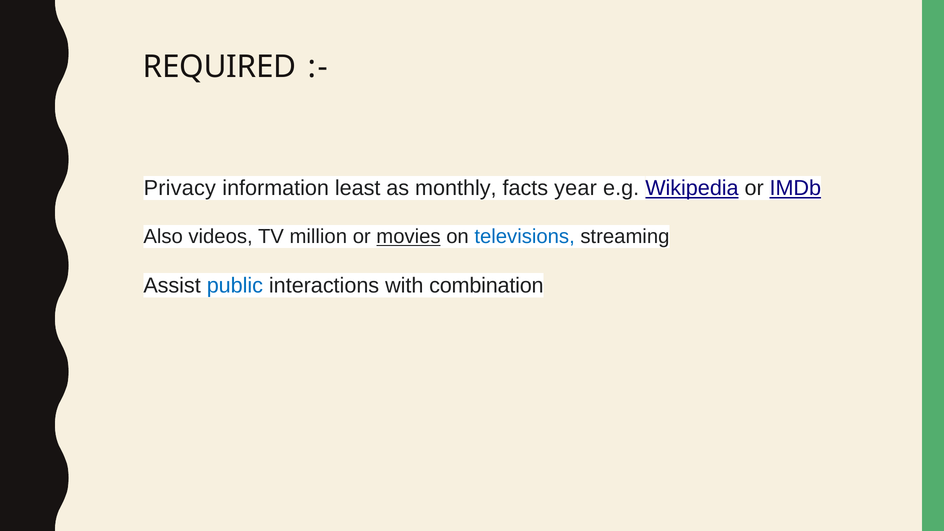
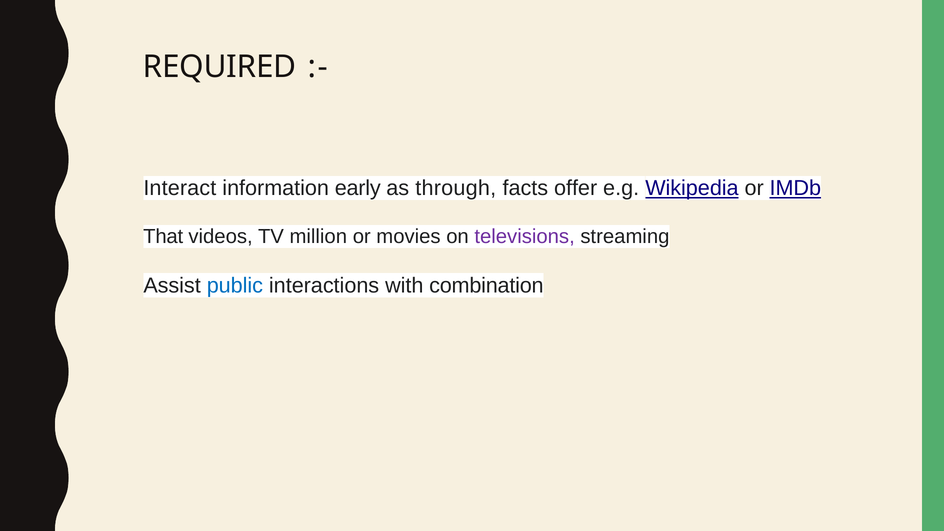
Privacy: Privacy -> Interact
least: least -> early
monthly: monthly -> through
year: year -> offer
Also: Also -> That
movies underline: present -> none
televisions colour: blue -> purple
